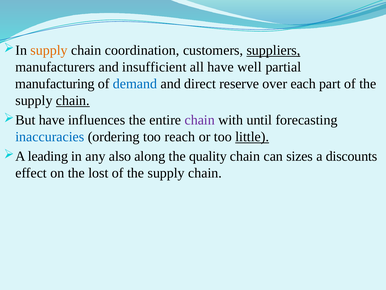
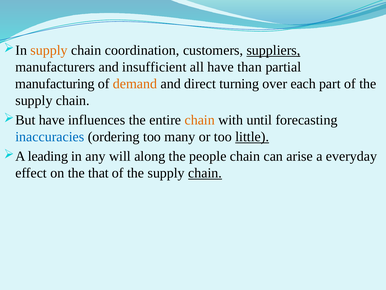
well: well -> than
demand colour: blue -> orange
reserve: reserve -> turning
chain at (73, 100) underline: present -> none
chain at (200, 120) colour: purple -> orange
reach: reach -> many
also: also -> will
quality: quality -> people
sizes: sizes -> arise
discounts: discounts -> everyday
lost: lost -> that
chain at (205, 173) underline: none -> present
